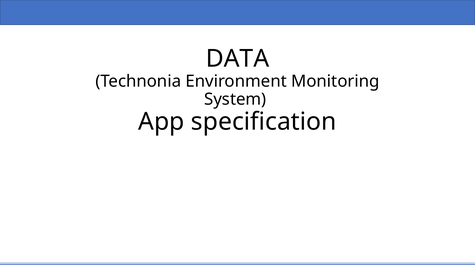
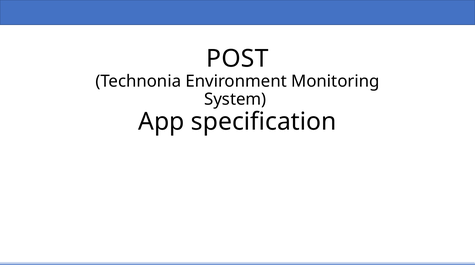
DATA: DATA -> POST
